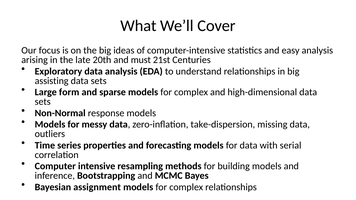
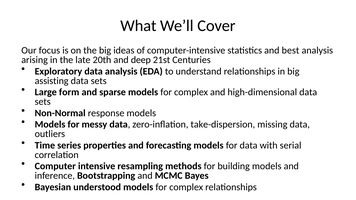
easy: easy -> best
must: must -> deep
assignment: assignment -> understood
